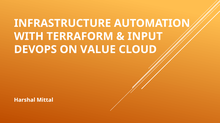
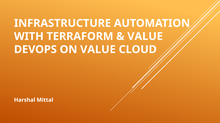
INPUT at (145, 37): INPUT -> VALUE
